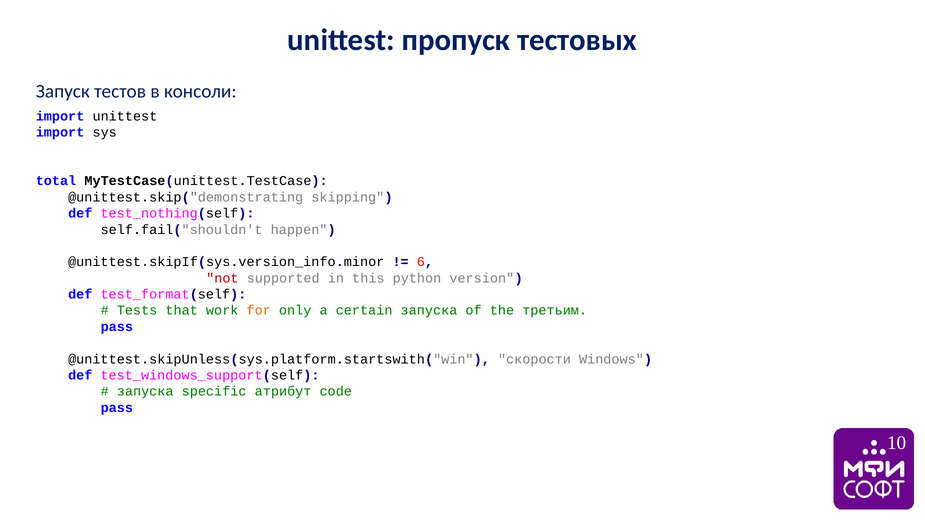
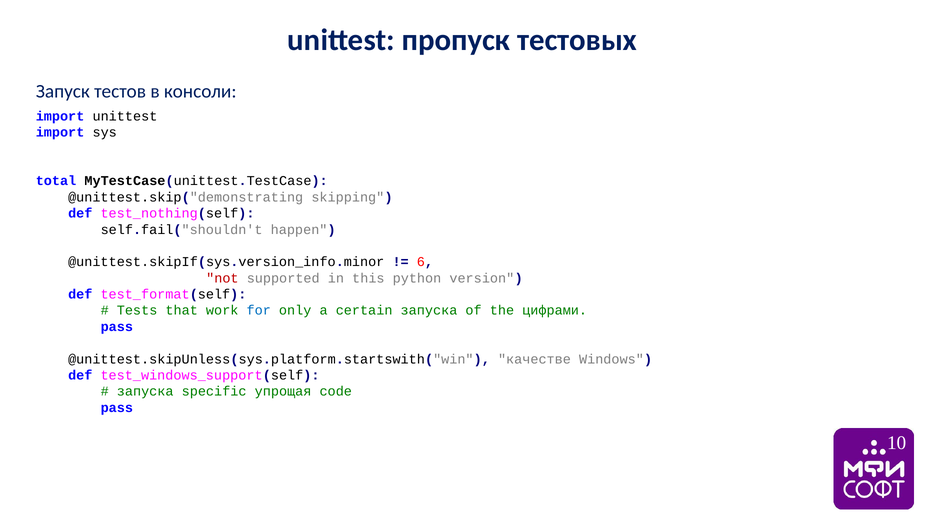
for colour: orange -> blue
третьим: третьим -> цифрами
скорости: скорости -> качестве
атрибут: атрибут -> упрощая
